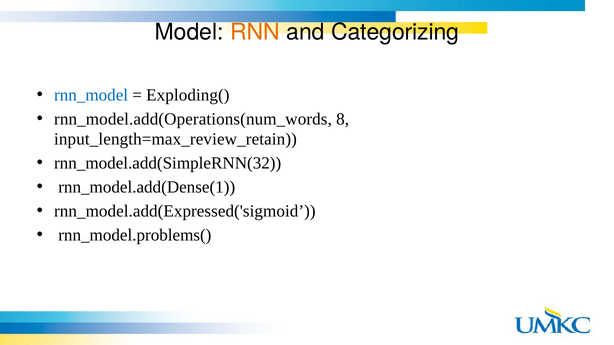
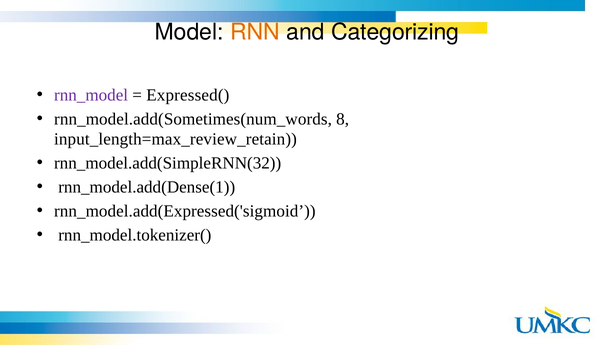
rnn_model colour: blue -> purple
Exploding(: Exploding( -> Expressed(
rnn_model.add(Operations(num_words: rnn_model.add(Operations(num_words -> rnn_model.add(Sometimes(num_words
rnn_model.problems(: rnn_model.problems( -> rnn_model.tokenizer(
